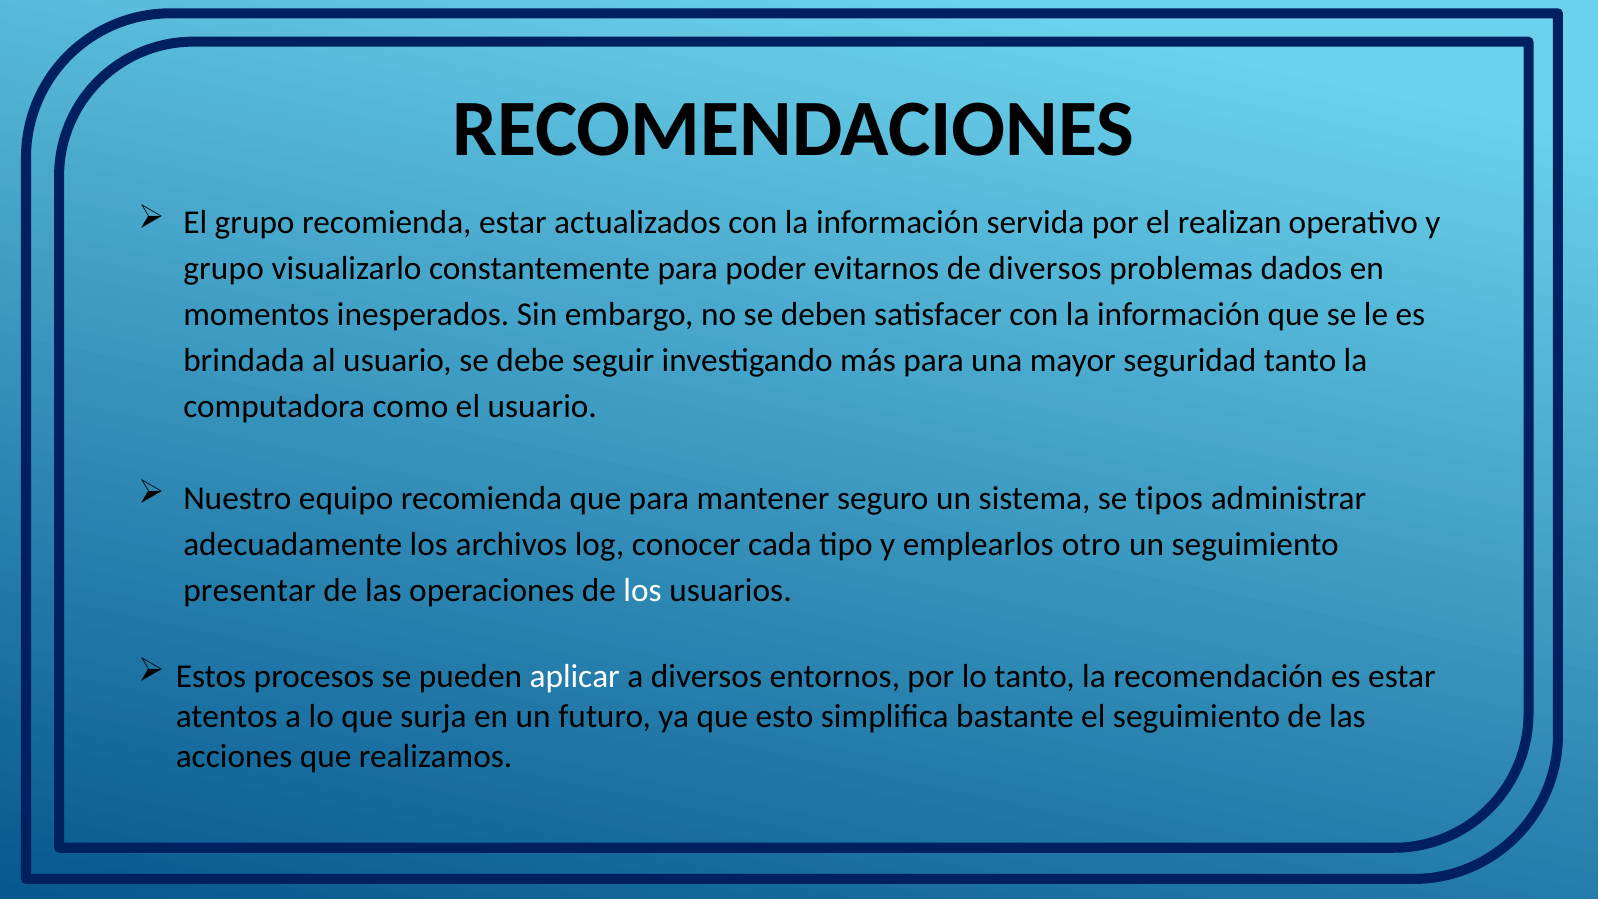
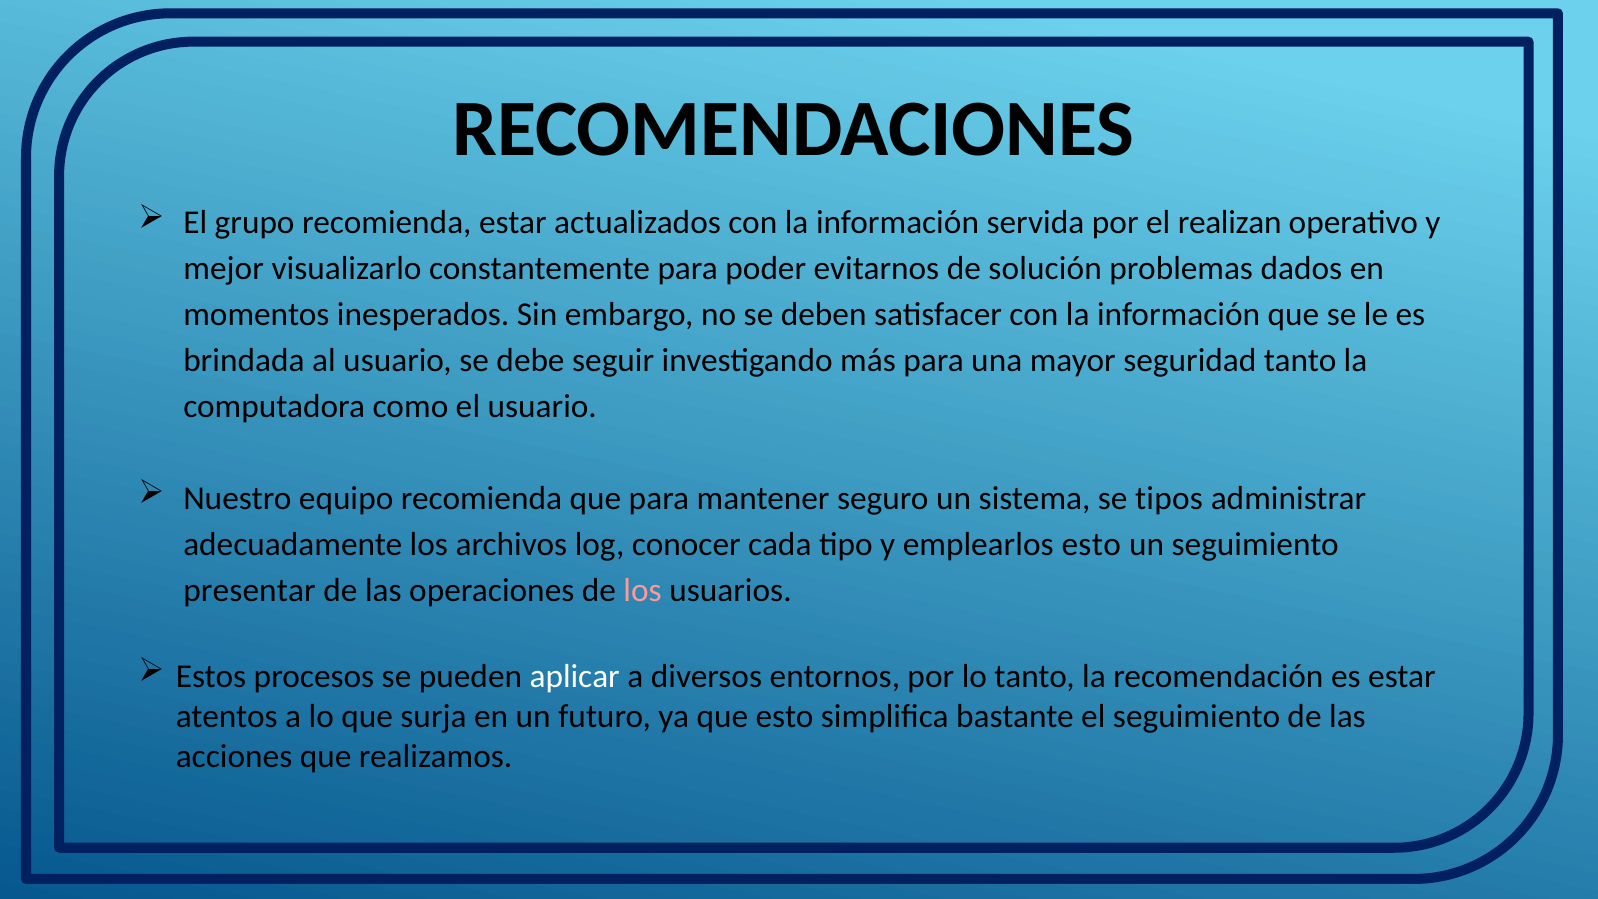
grupo at (224, 268): grupo -> mejor
de diversos: diversos -> solución
emplearlos otro: otro -> esto
los at (643, 590) colour: white -> pink
